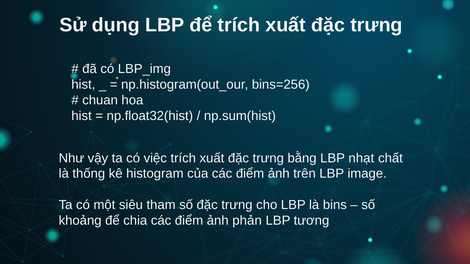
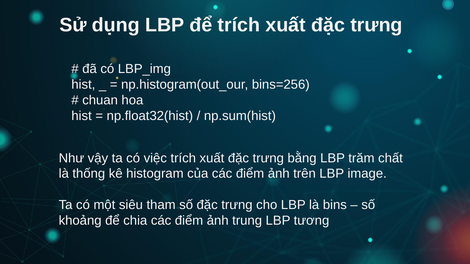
nhạt: nhạt -> trăm
phản: phản -> trung
